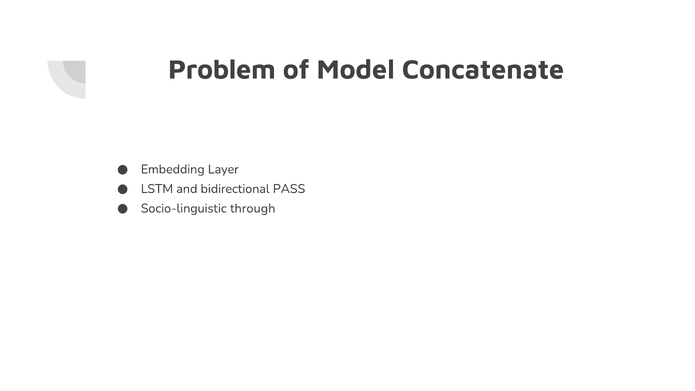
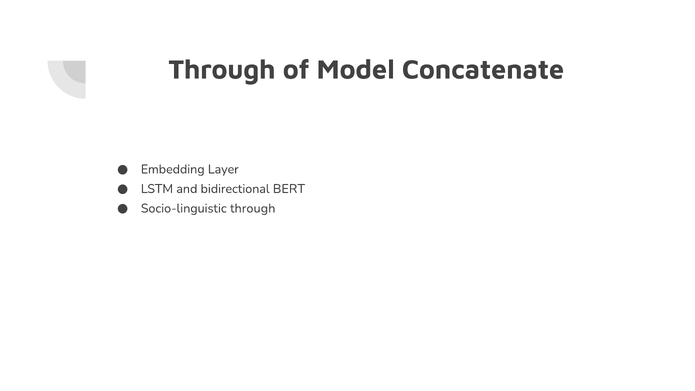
Problem at (222, 70): Problem -> Through
PASS: PASS -> BERT
